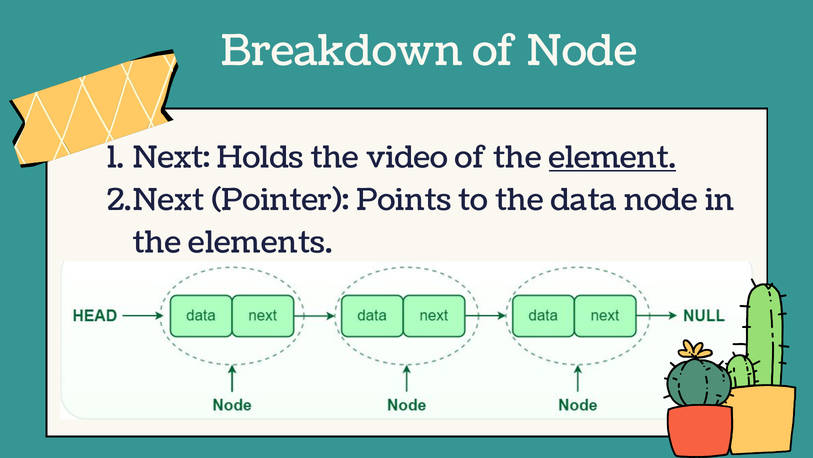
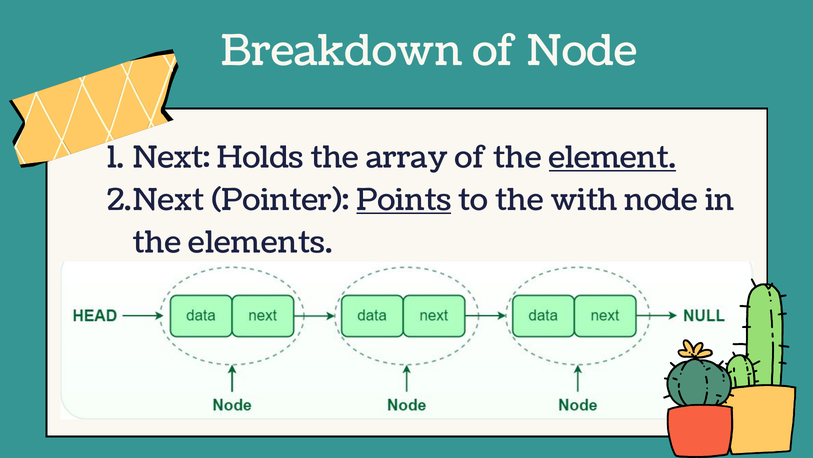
video: video -> array
Points underline: none -> present
data: data -> with
